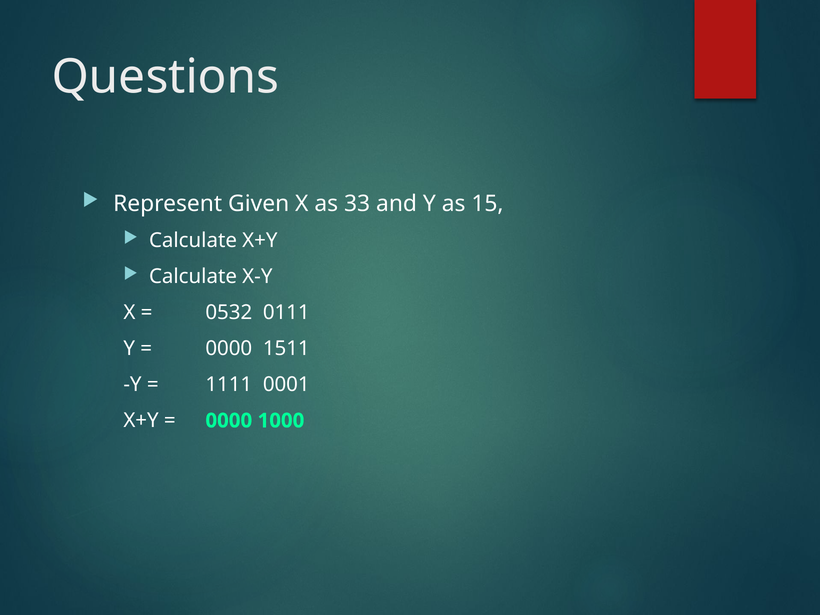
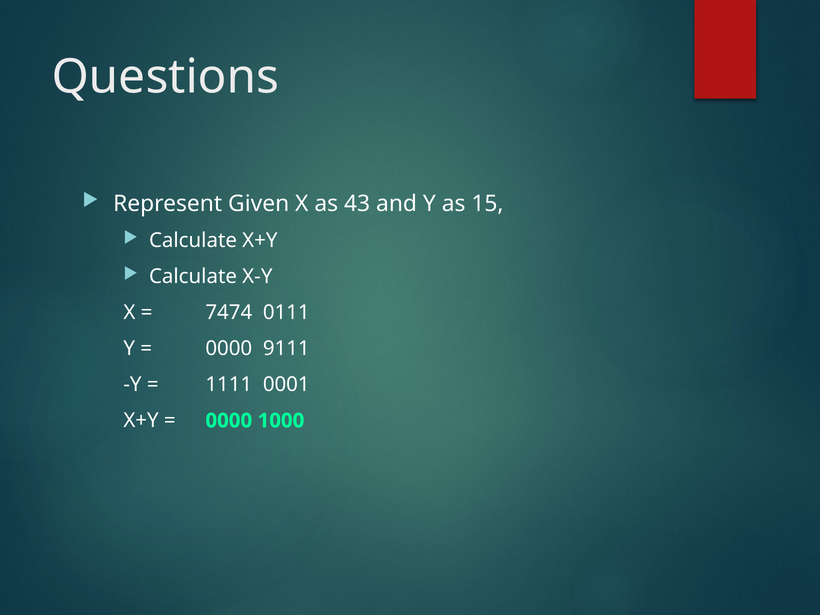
33: 33 -> 43
0532: 0532 -> 7474
1511: 1511 -> 9111
